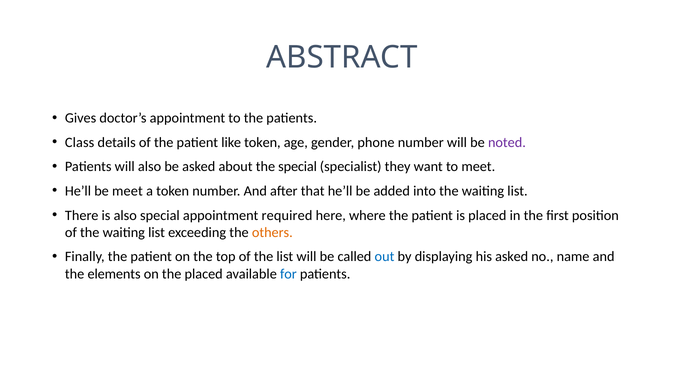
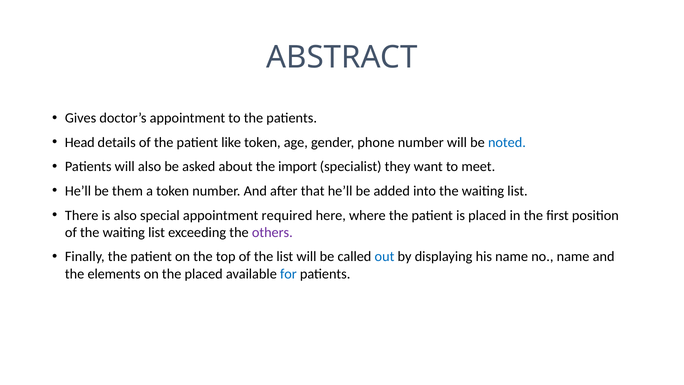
Class: Class -> Head
noted colour: purple -> blue
the special: special -> import
be meet: meet -> them
others colour: orange -> purple
his asked: asked -> name
